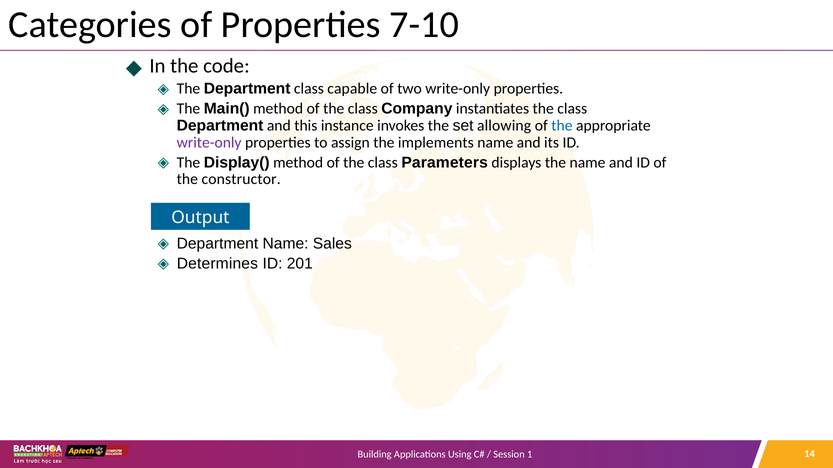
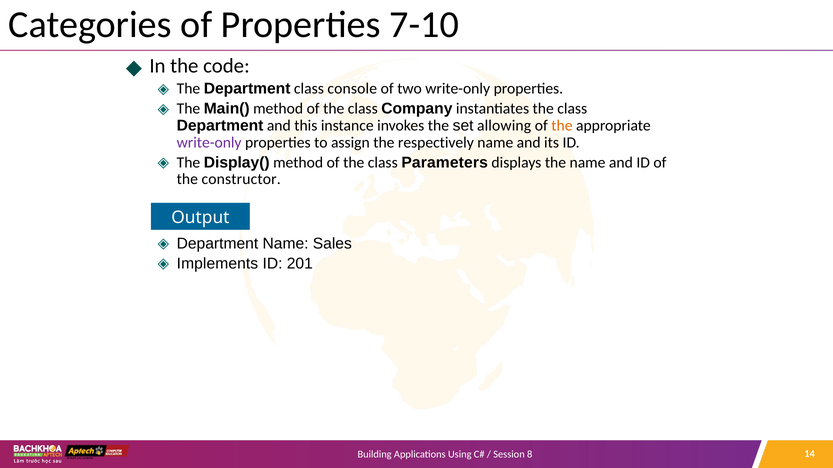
capable: capable -> console
the at (562, 126) colour: blue -> orange
implements: implements -> respectively
Determines: Determines -> Implements
1: 1 -> 8
